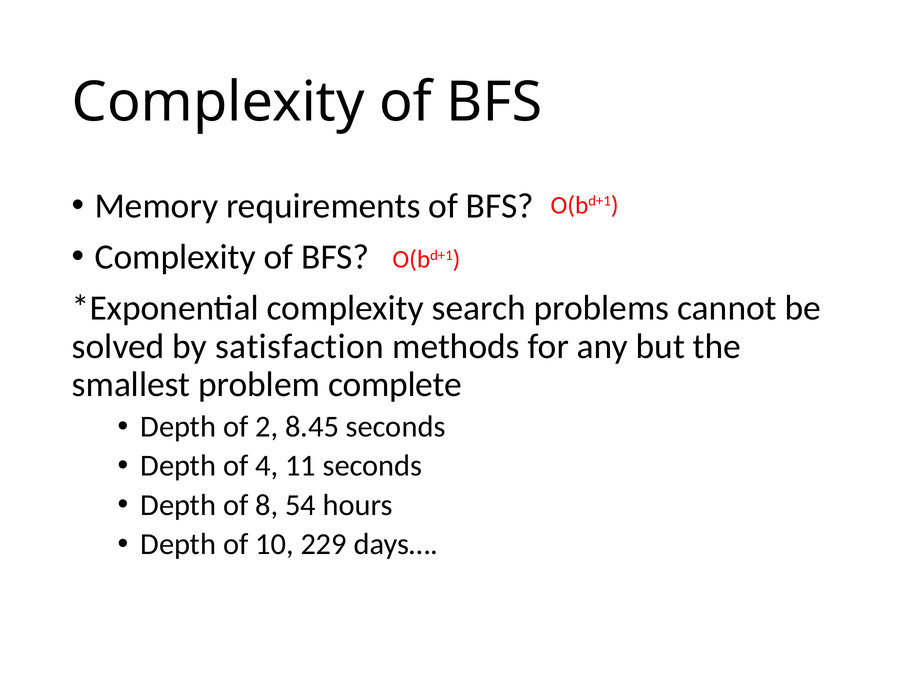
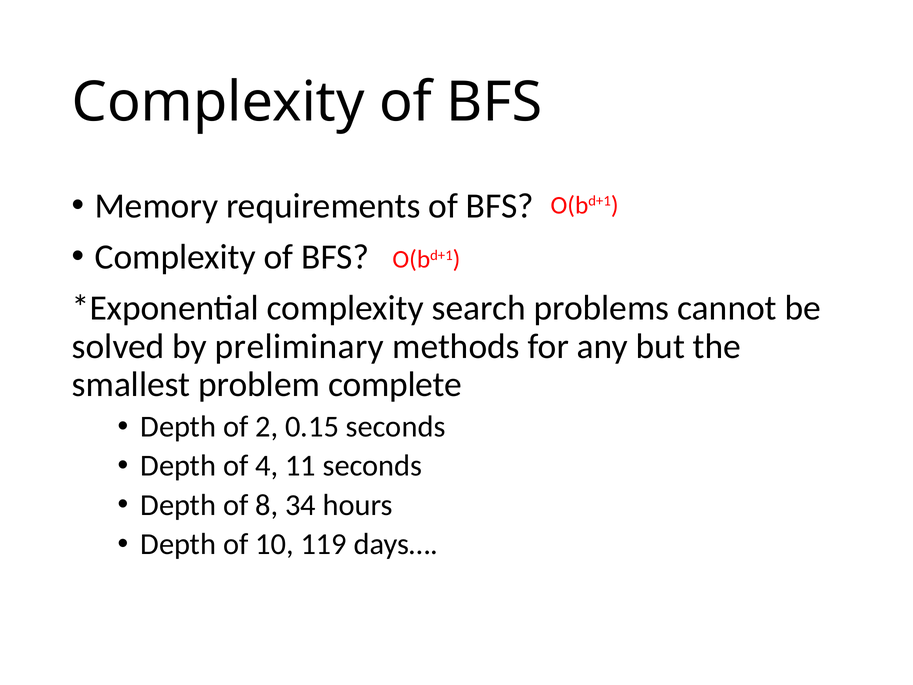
satisfaction: satisfaction -> preliminary
8.45: 8.45 -> 0.15
54: 54 -> 34
229: 229 -> 119
